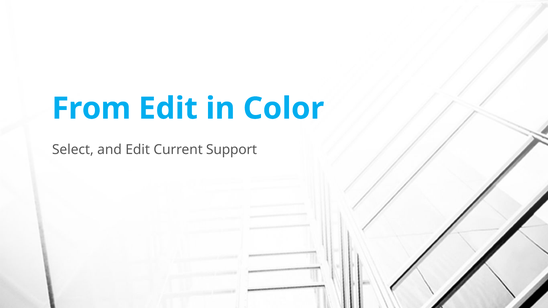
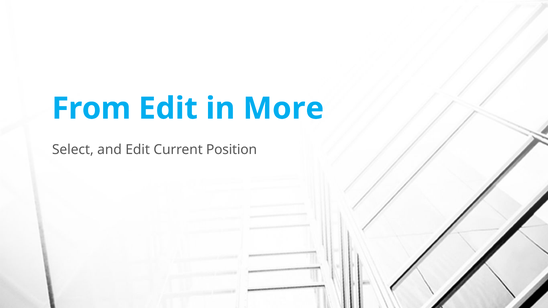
Color: Color -> More
Support: Support -> Position
